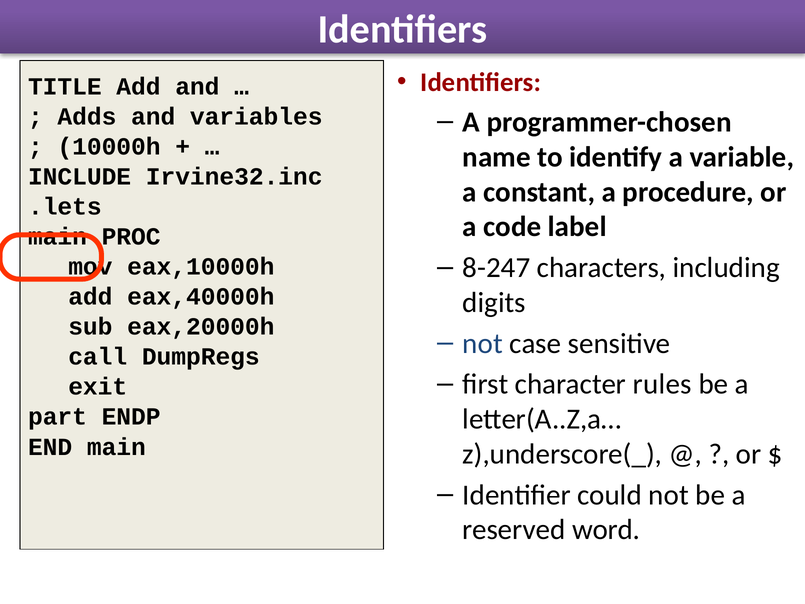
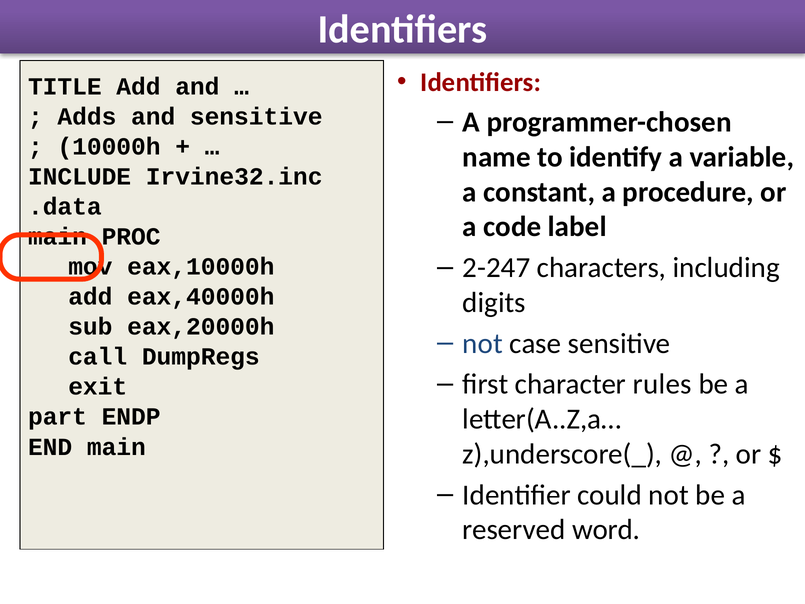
and variables: variables -> sensitive
.lets: .lets -> .data
8-247: 8-247 -> 2-247
